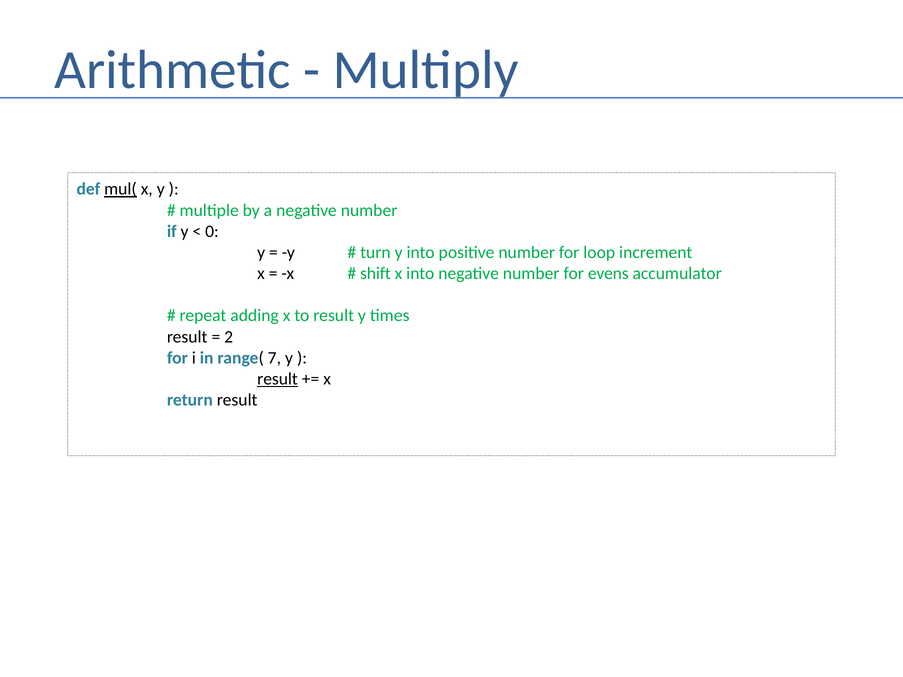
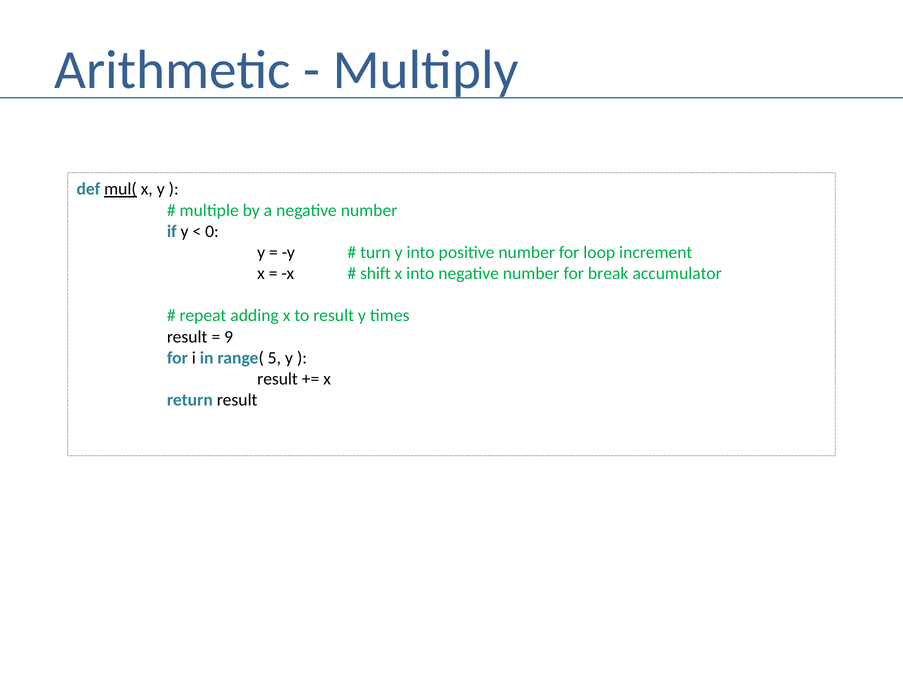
evens: evens -> break
2: 2 -> 9
7: 7 -> 5
result at (277, 379) underline: present -> none
